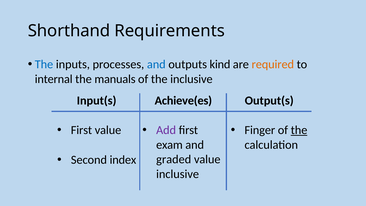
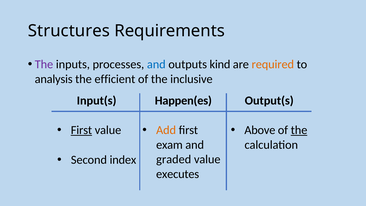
Shorthand: Shorthand -> Structures
The at (44, 64) colour: blue -> purple
internal: internal -> analysis
manuals: manuals -> efficient
Achieve(es: Achieve(es -> Happen(es
Add colour: purple -> orange
Finger: Finger -> Above
First at (81, 130) underline: none -> present
inclusive at (178, 174): inclusive -> executes
